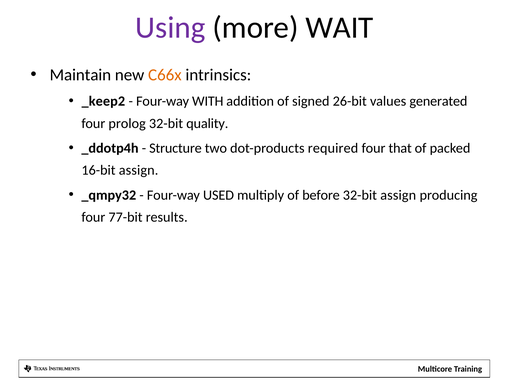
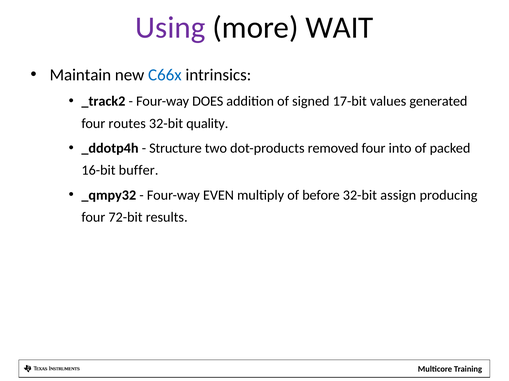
C66x colour: orange -> blue
_keep2: _keep2 -> _track2
WITH: WITH -> DOES
26-bit: 26-bit -> 17-bit
prolog: prolog -> routes
required: required -> removed
that: that -> into
16-bit assign: assign -> buffer
USED: USED -> EVEN
77-bit: 77-bit -> 72-bit
